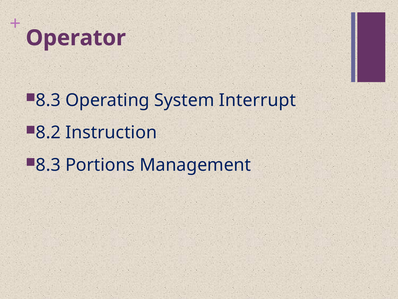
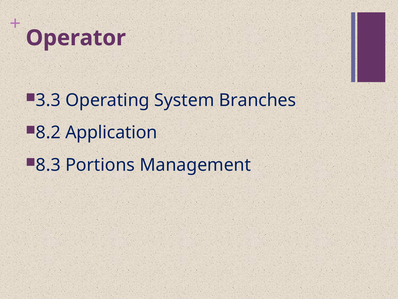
8.3 at (48, 100): 8.3 -> 3.3
Interrupt: Interrupt -> Branches
Instruction: Instruction -> Application
